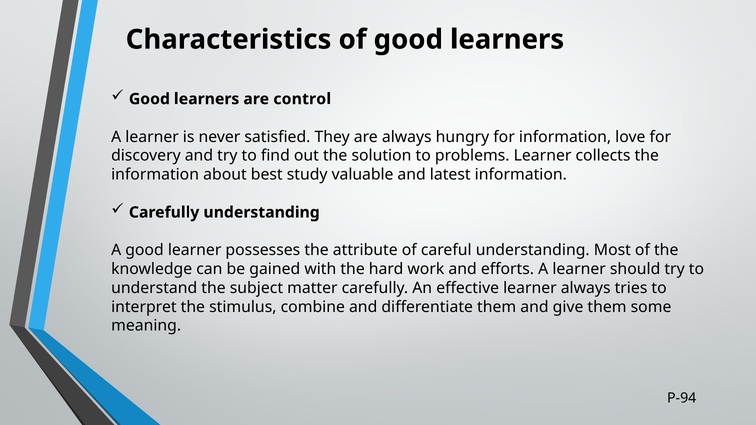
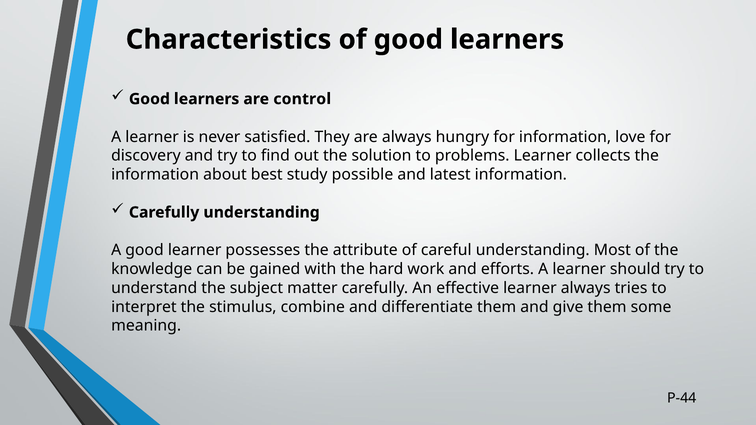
valuable: valuable -> possible
P-94: P-94 -> P-44
